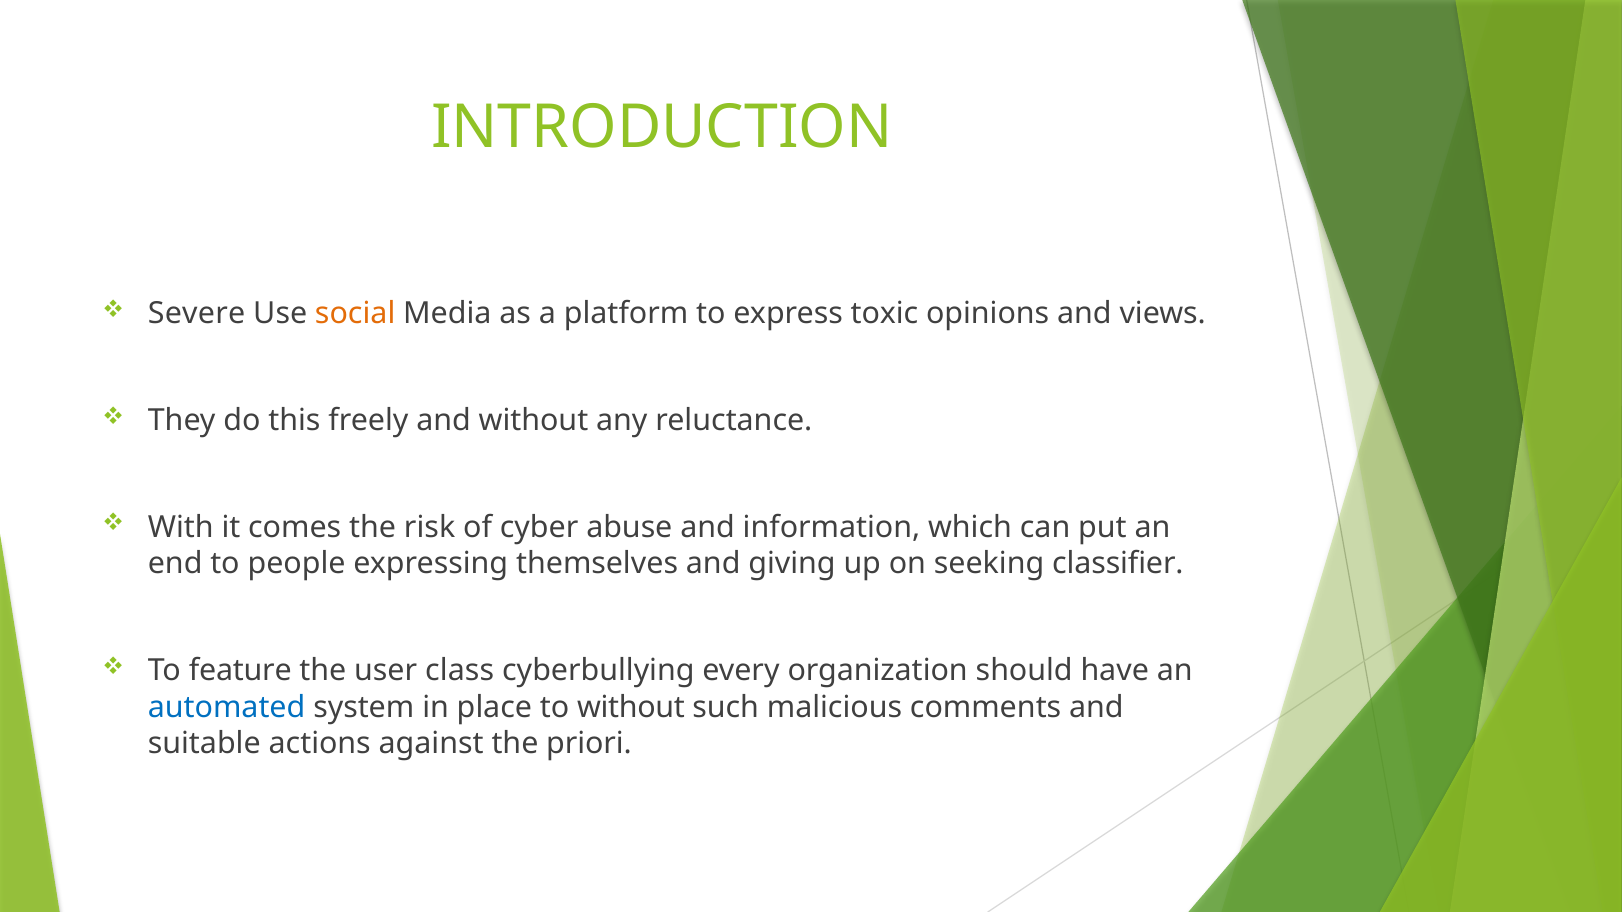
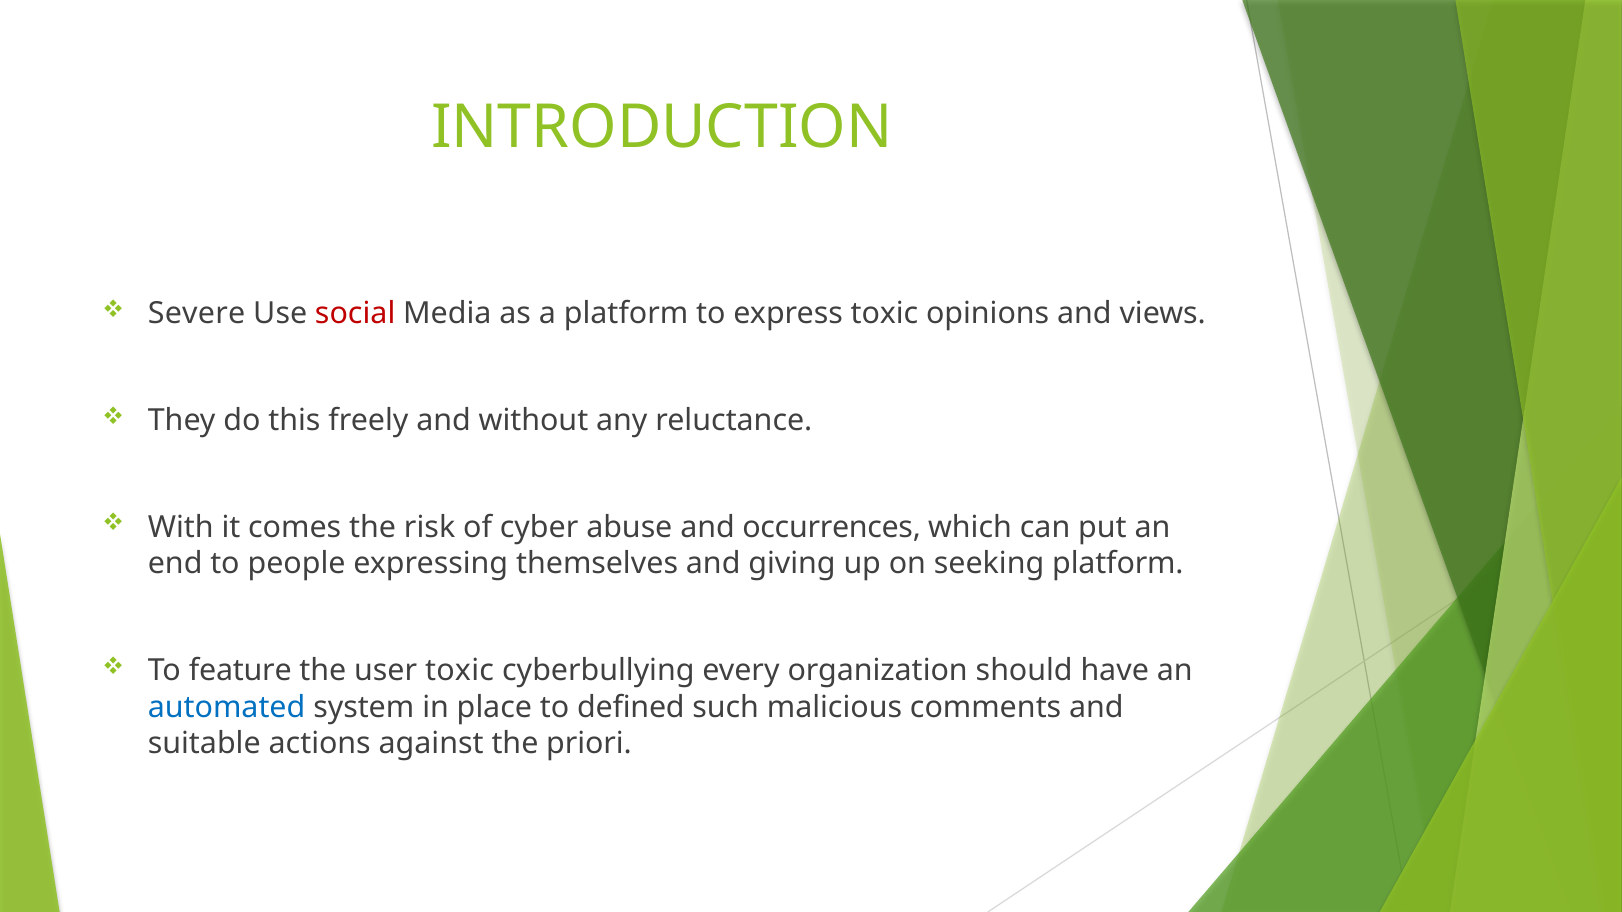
social colour: orange -> red
information: information -> occurrences
seeking classifier: classifier -> platform
user class: class -> toxic
to without: without -> defined
